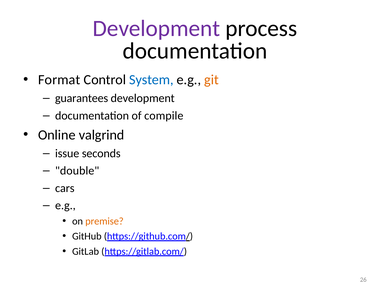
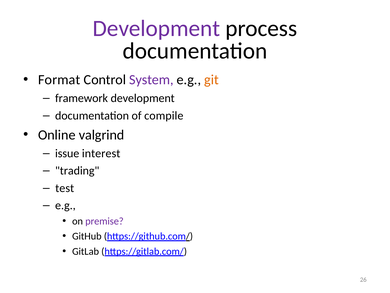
System colour: blue -> purple
guarantees: guarantees -> framework
seconds: seconds -> interest
double: double -> trading
cars: cars -> test
premise colour: orange -> purple
